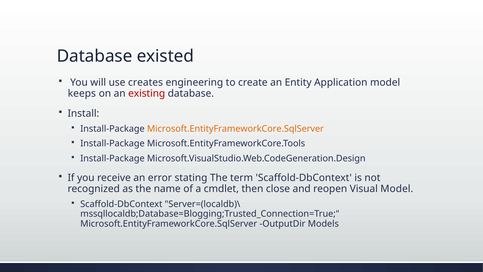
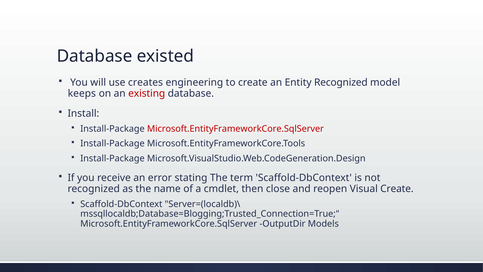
Entity Application: Application -> Recognized
Microsoft.EntityFrameworkCore.SqlServer at (235, 129) colour: orange -> red
Visual Model: Model -> Create
